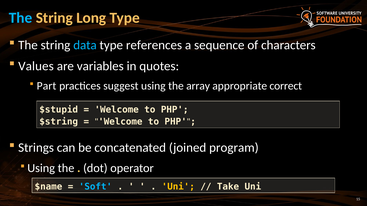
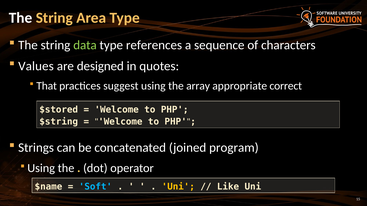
The at (21, 18) colour: light blue -> white
Long: Long -> Area
data colour: light blue -> light green
variables: variables -> designed
Part: Part -> That
$stupid: $stupid -> $stored
Take: Take -> Like
